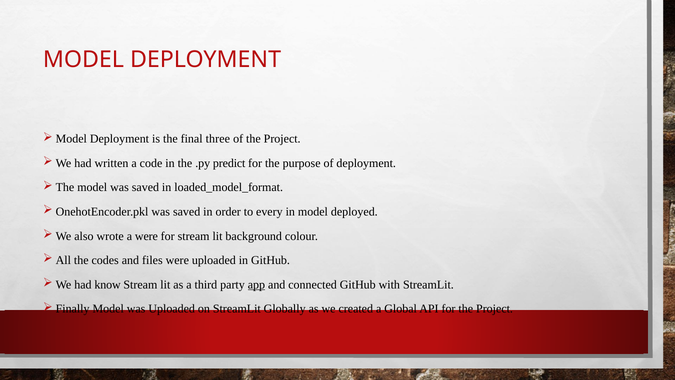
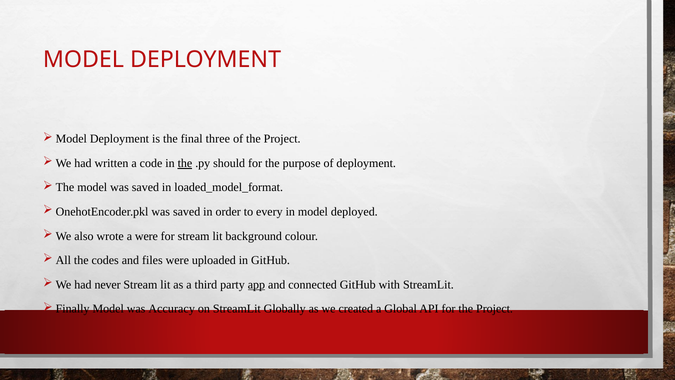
the at (185, 163) underline: none -> present
predict: predict -> should
know: know -> never
was Uploaded: Uploaded -> Accuracy
